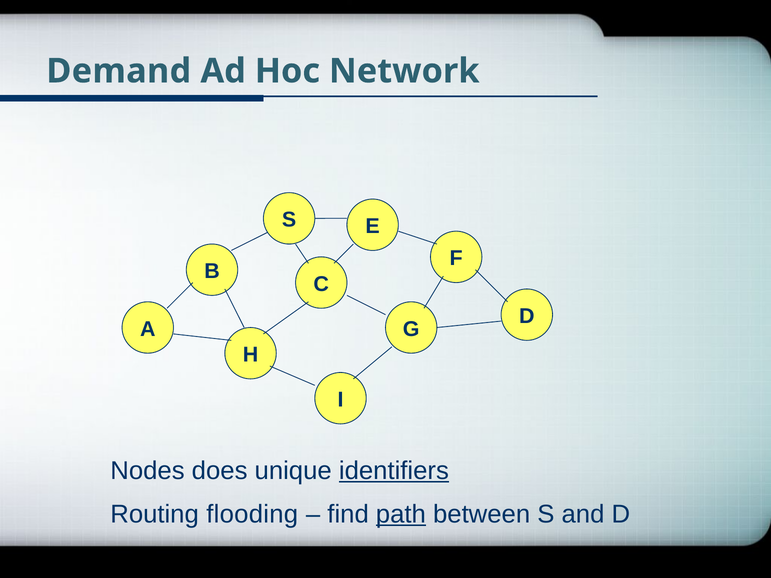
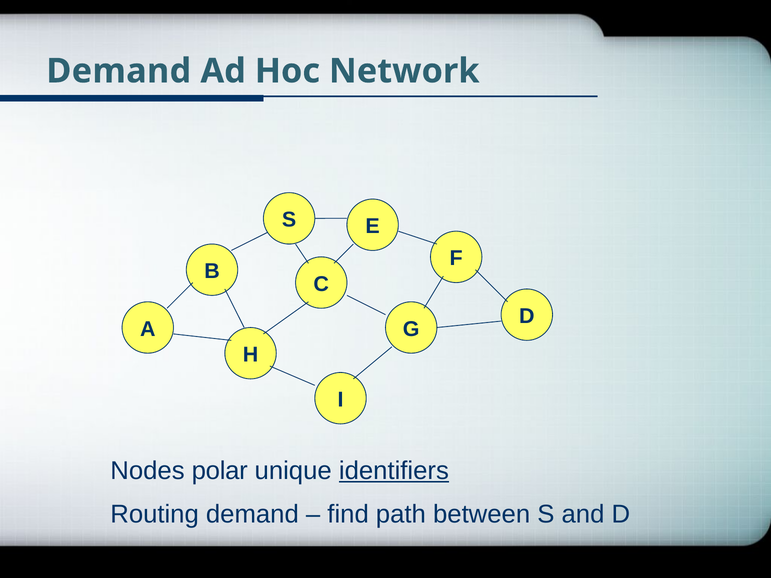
does: does -> polar
Routing flooding: flooding -> demand
path underline: present -> none
